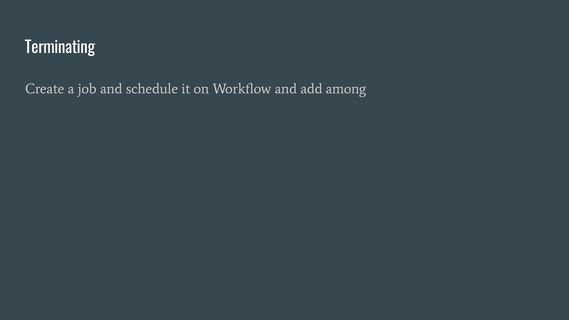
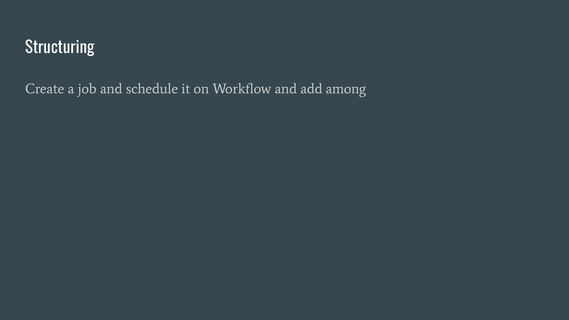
Terminating: Terminating -> Structuring
